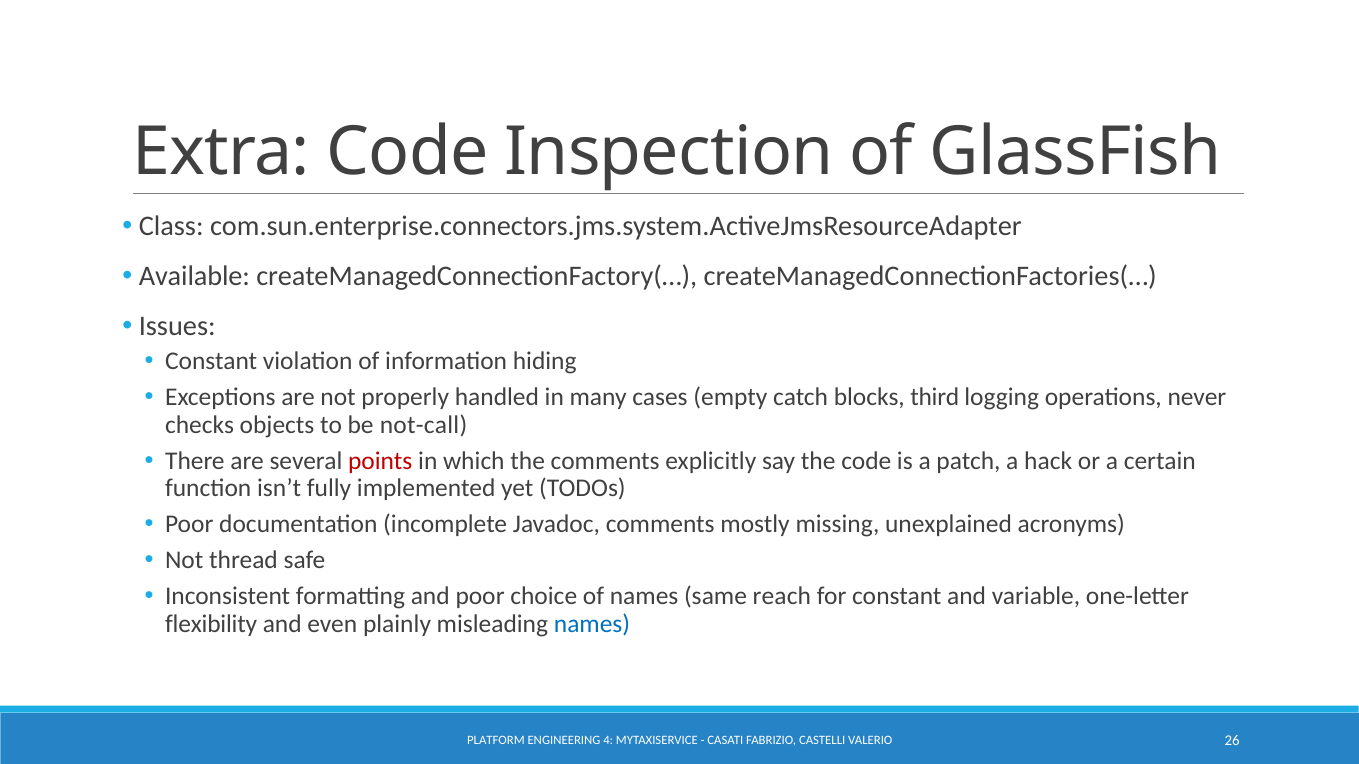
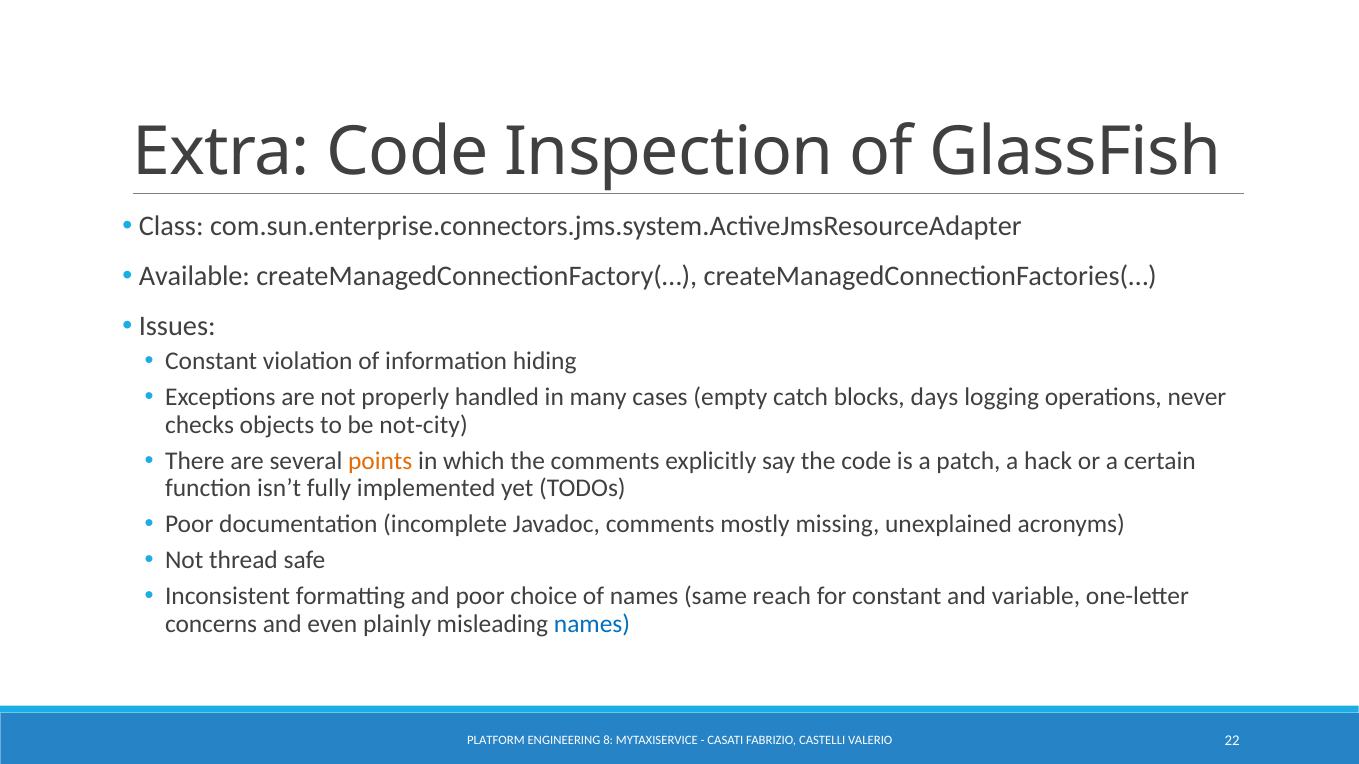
third: third -> days
not-call: not-call -> not-city
points colour: red -> orange
flexibility: flexibility -> concerns
4: 4 -> 8
26: 26 -> 22
